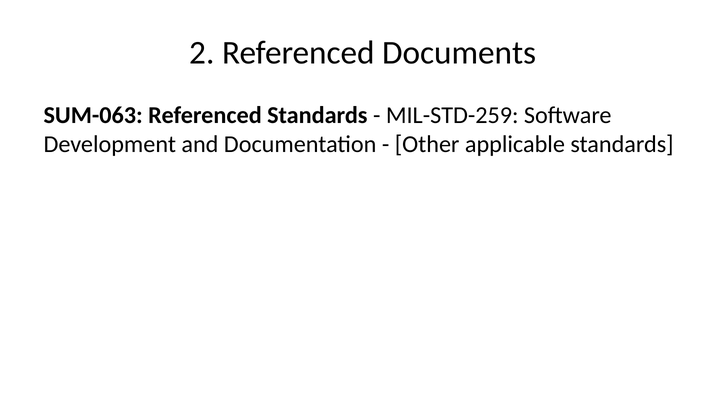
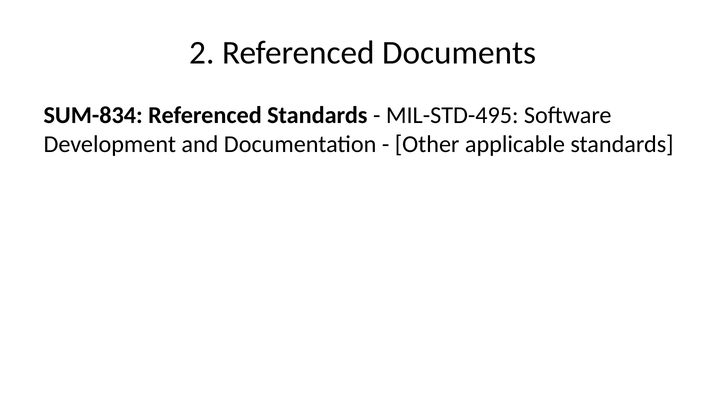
SUM-063: SUM-063 -> SUM-834
MIL-STD-259: MIL-STD-259 -> MIL-STD-495
